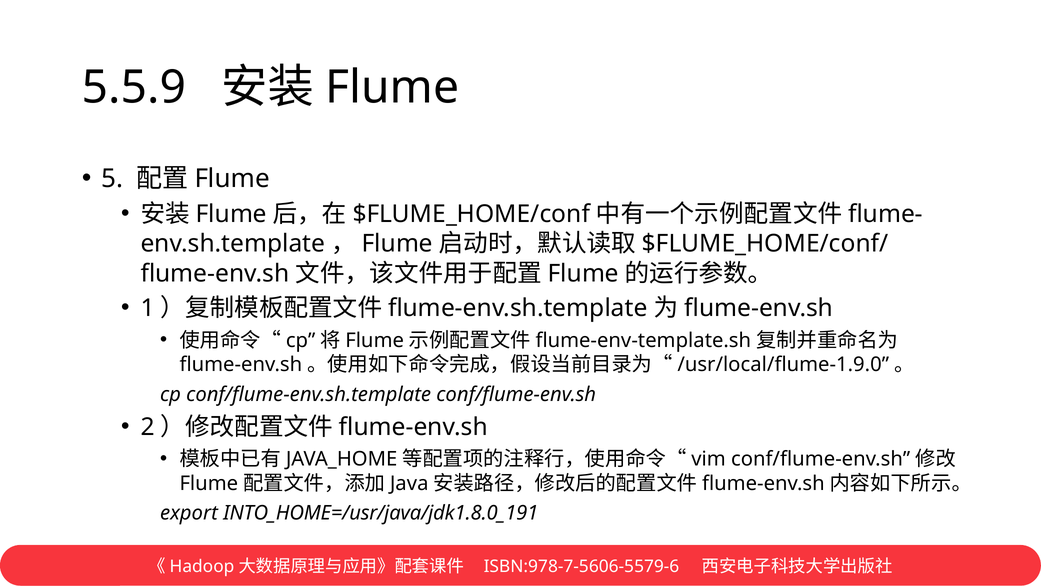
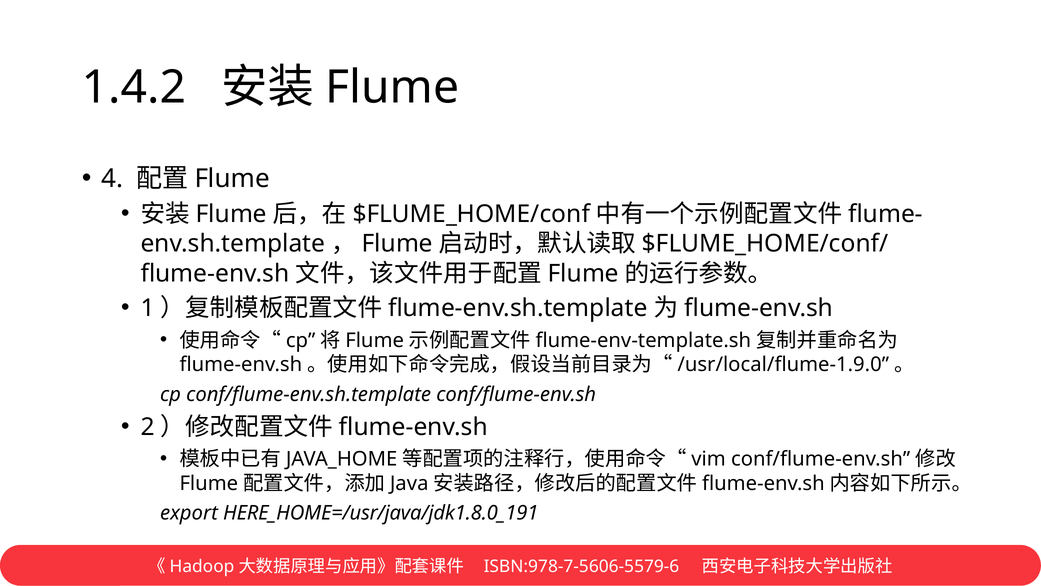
5.5.9: 5.5.9 -> 1.4.2
5: 5 -> 4
INTO_HOME=/usr/java/jdk1.8.0_191: INTO_HOME=/usr/java/jdk1.8.0_191 -> HERE_HOME=/usr/java/jdk1.8.0_191
